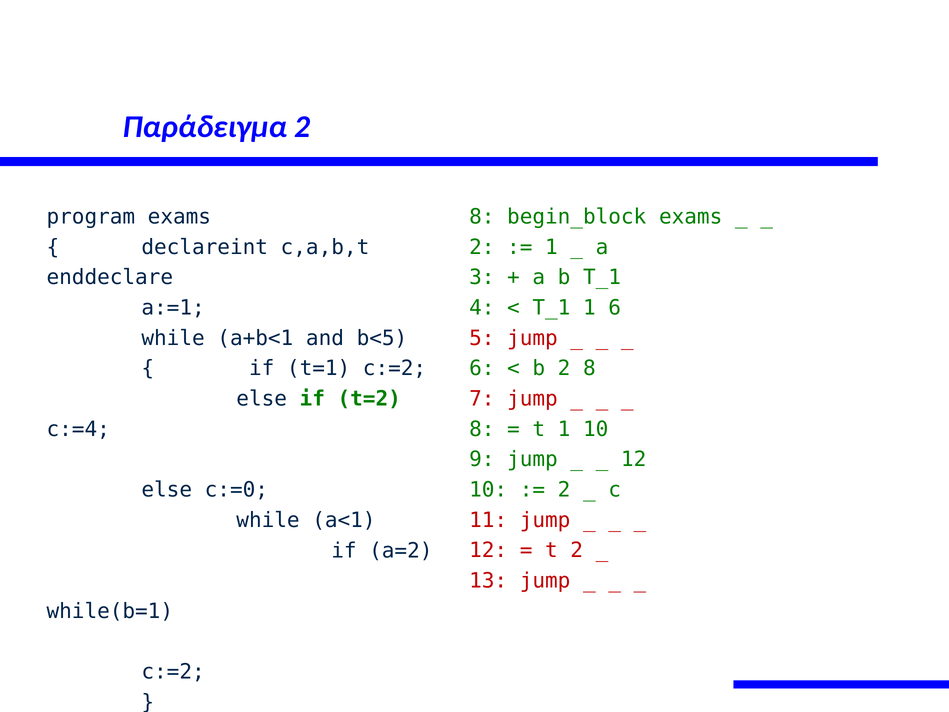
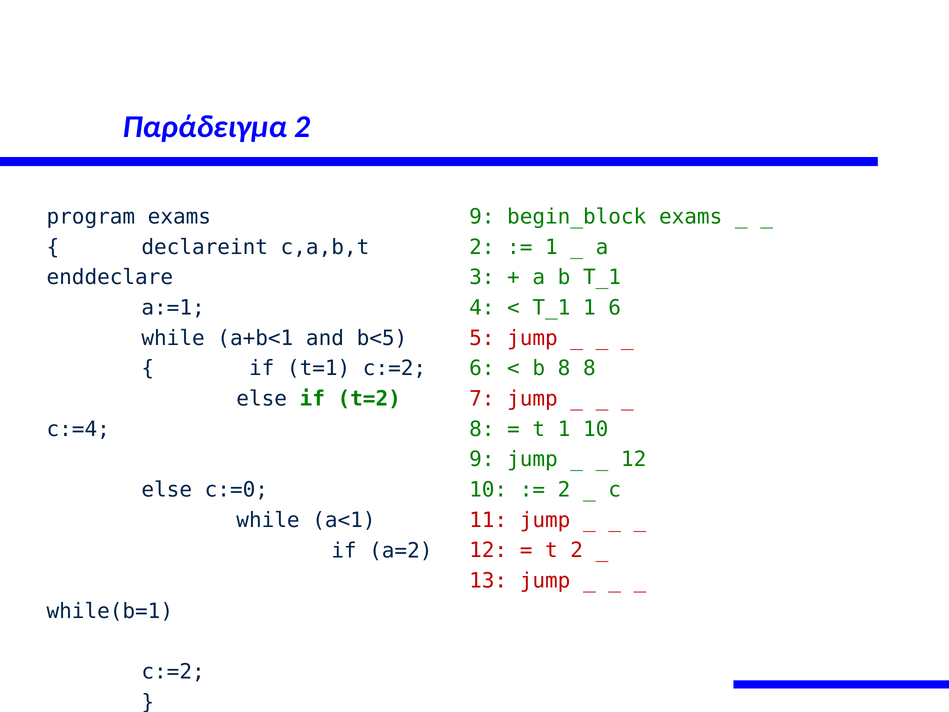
8 at (482, 217): 8 -> 9
b 2: 2 -> 8
